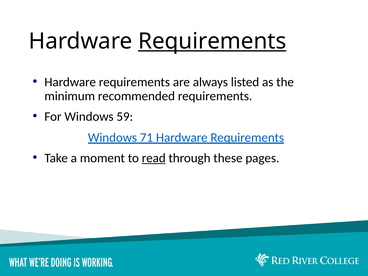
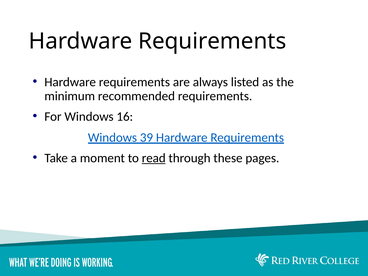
Requirements at (212, 41) underline: present -> none
59: 59 -> 16
71: 71 -> 39
